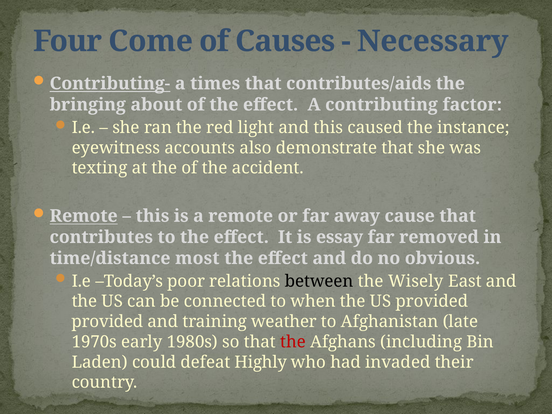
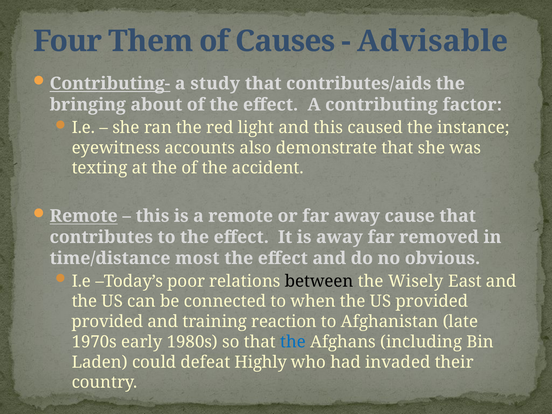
Come: Come -> Them
Necessary: Necessary -> Advisable
times: times -> study
is essay: essay -> away
weather: weather -> reaction
the at (293, 342) colour: red -> blue
